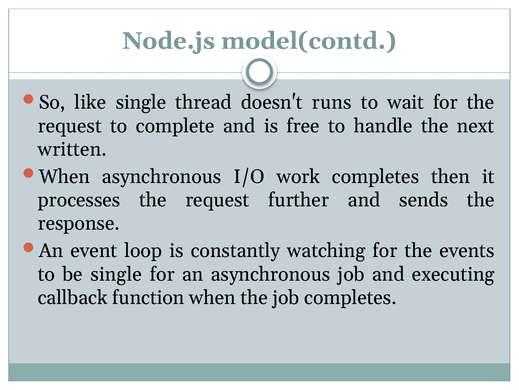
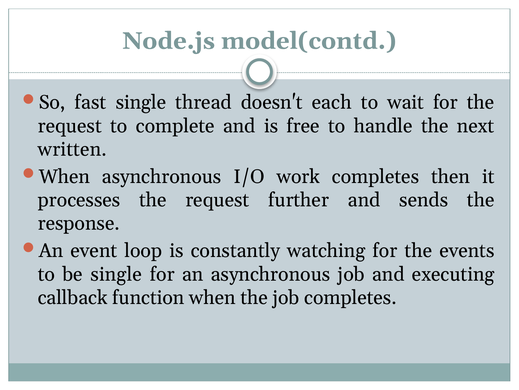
like: like -> fast
runs: runs -> each
